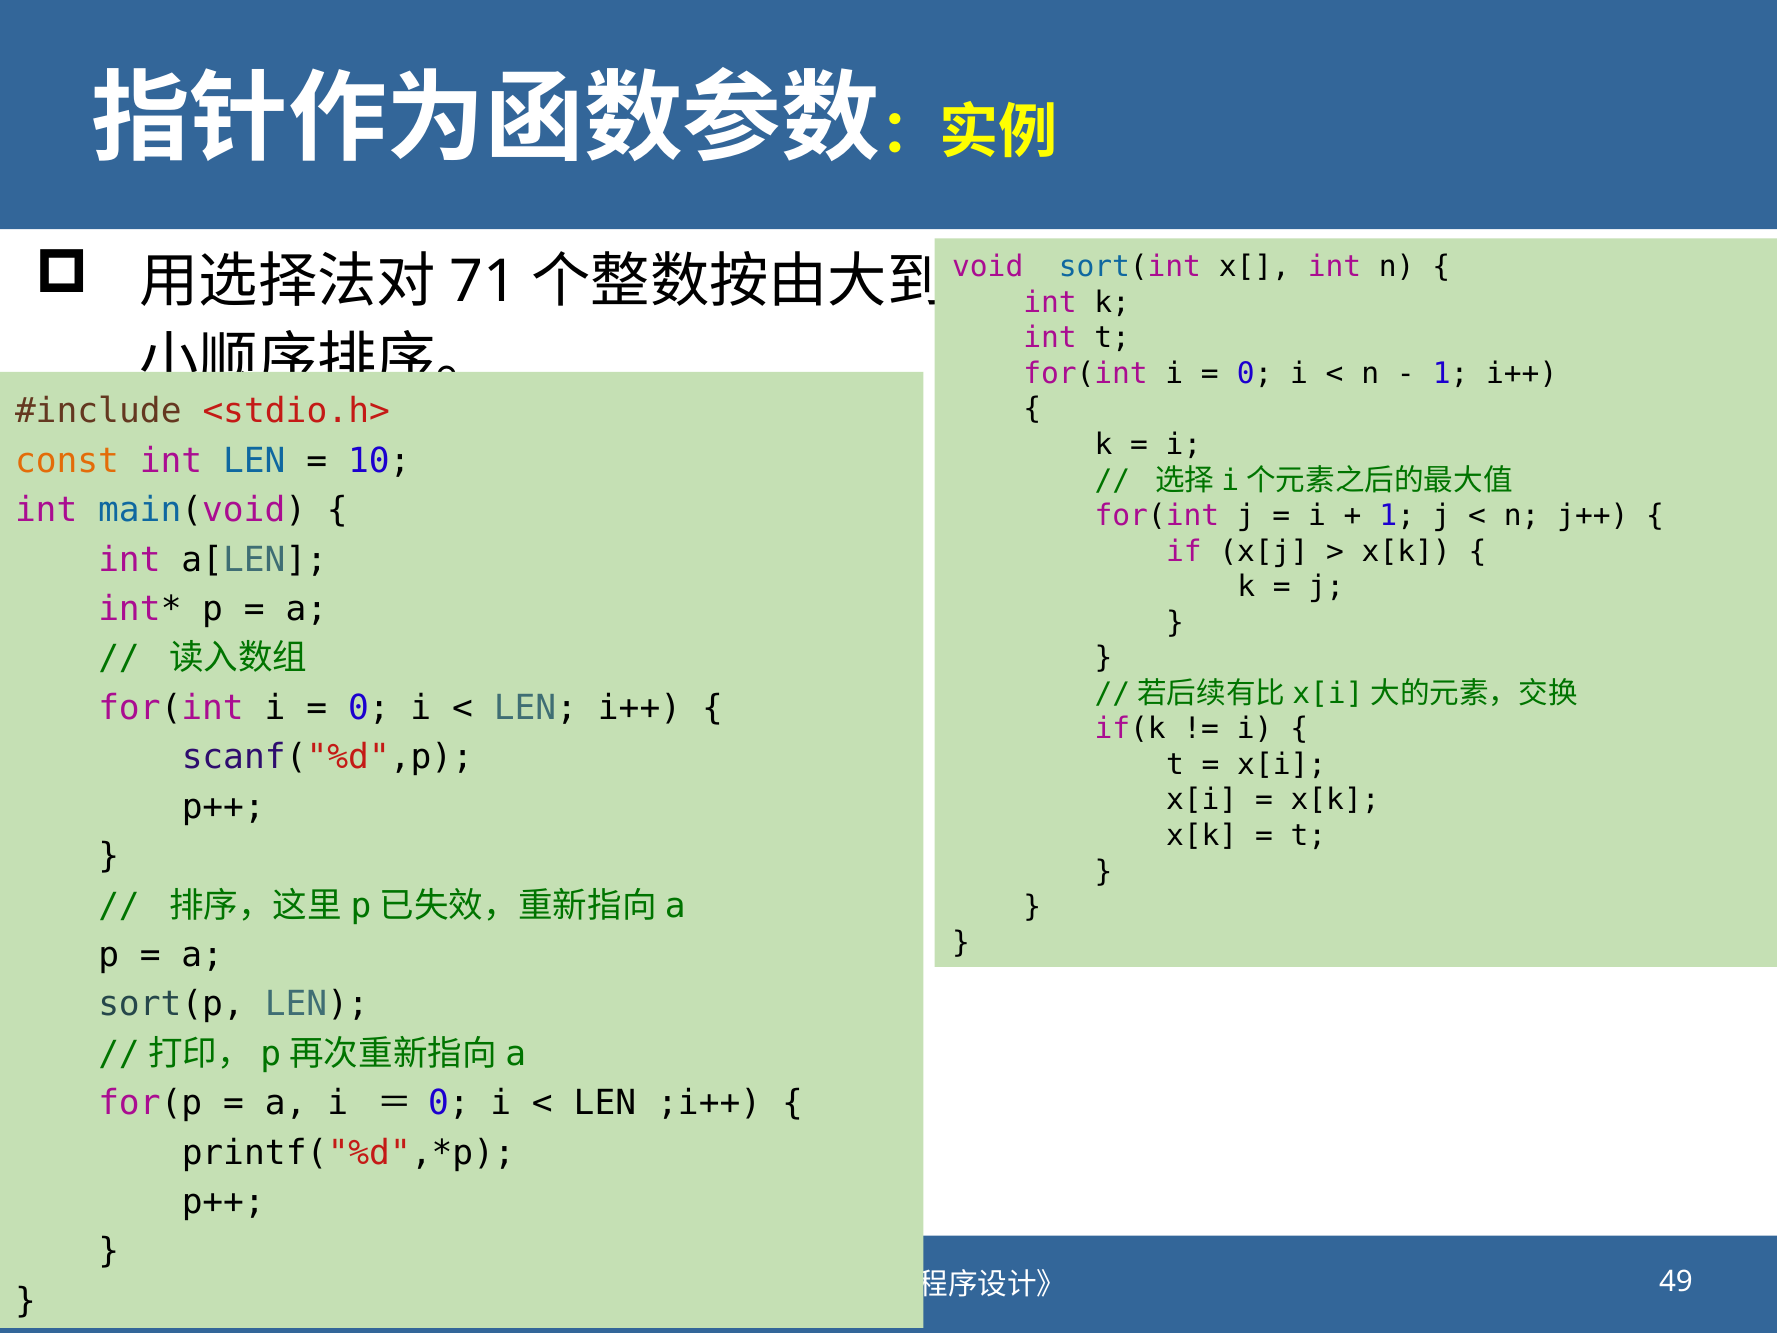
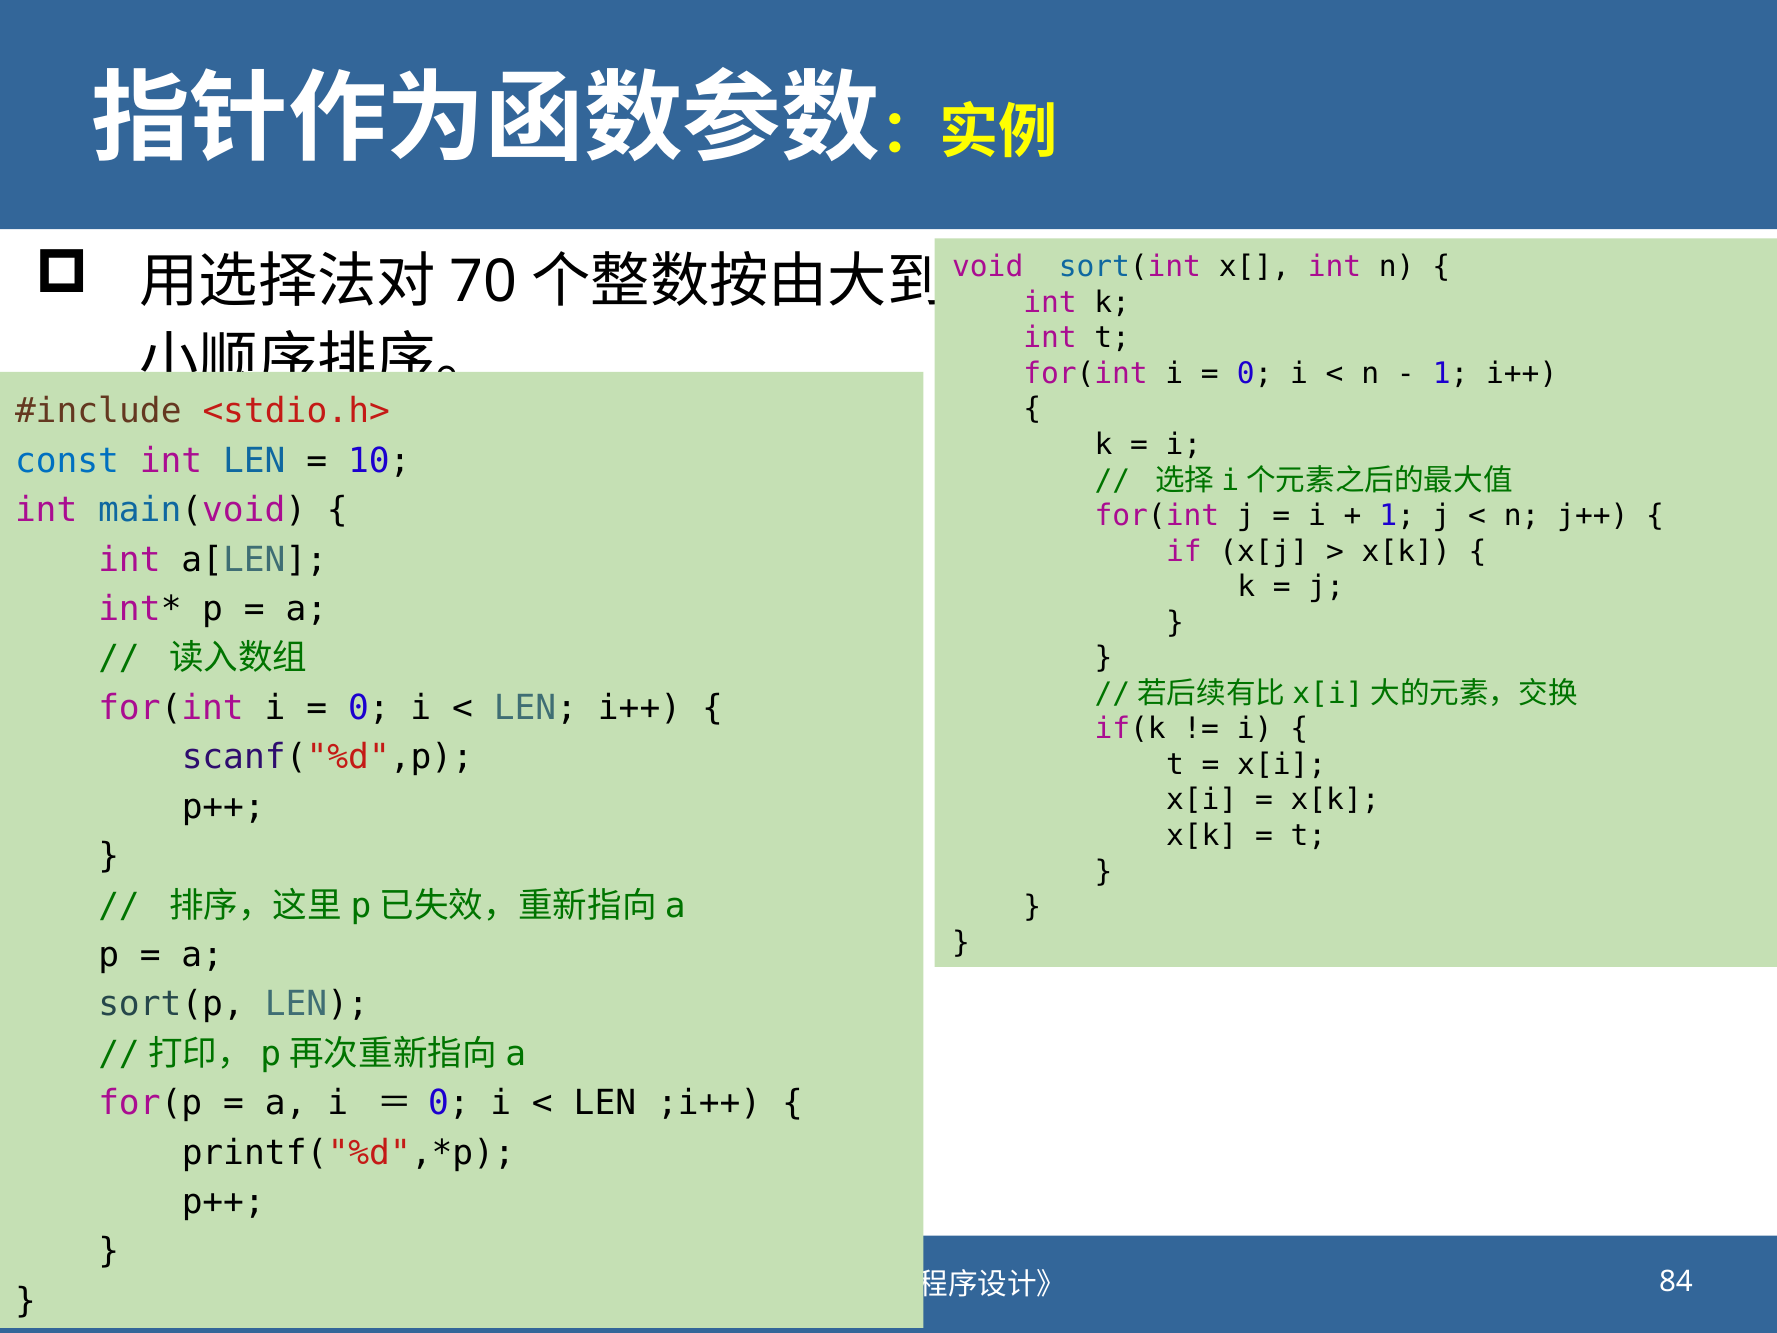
71: 71 -> 70
const colour: orange -> blue
49: 49 -> 84
